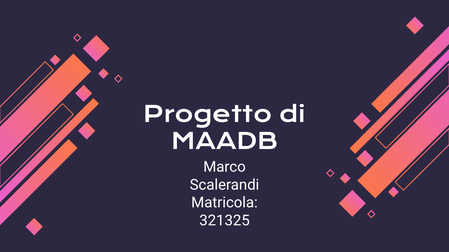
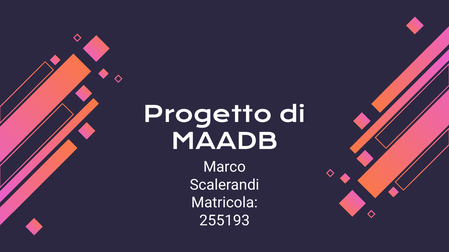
321325: 321325 -> 255193
